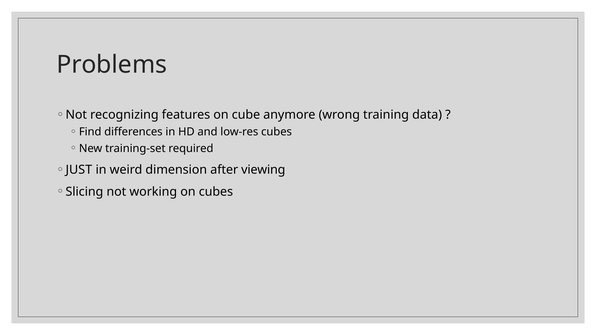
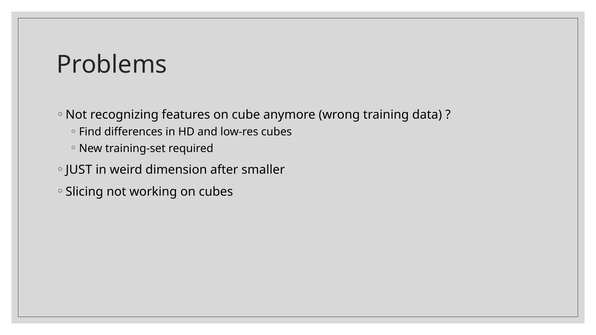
viewing: viewing -> smaller
